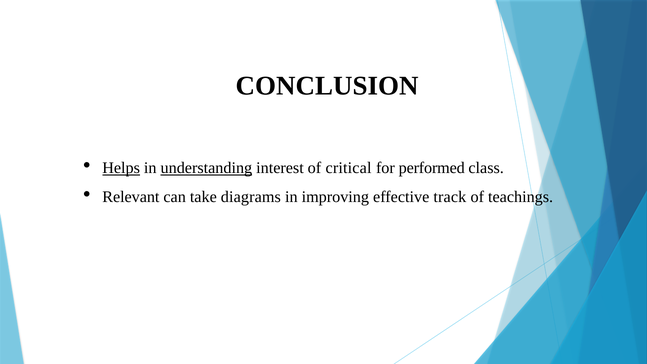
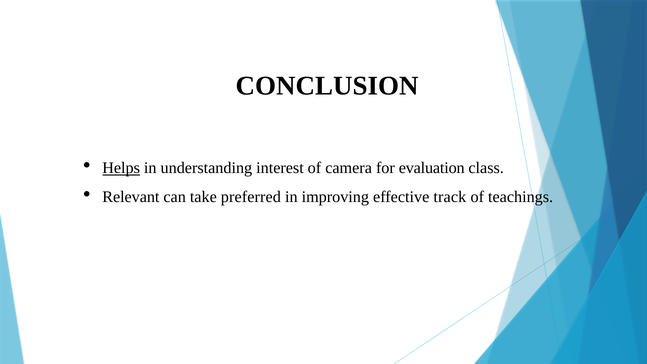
understanding underline: present -> none
critical: critical -> camera
performed: performed -> evaluation
diagrams: diagrams -> preferred
